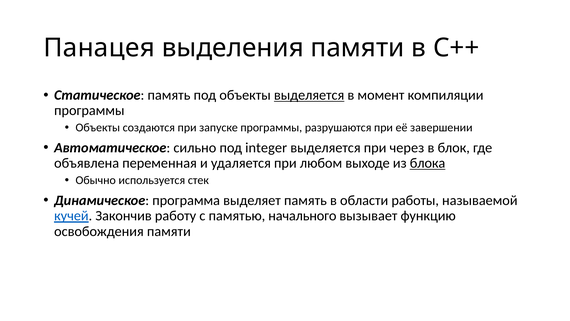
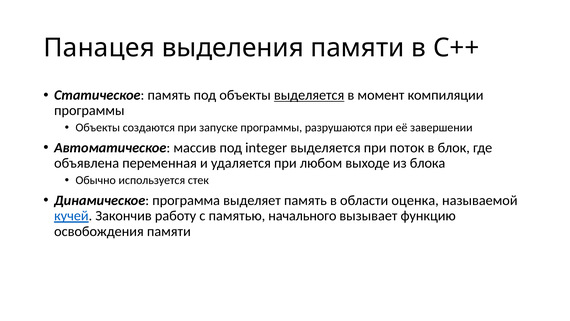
сильно: сильно -> массив
через: через -> поток
блока underline: present -> none
работы: работы -> оценка
